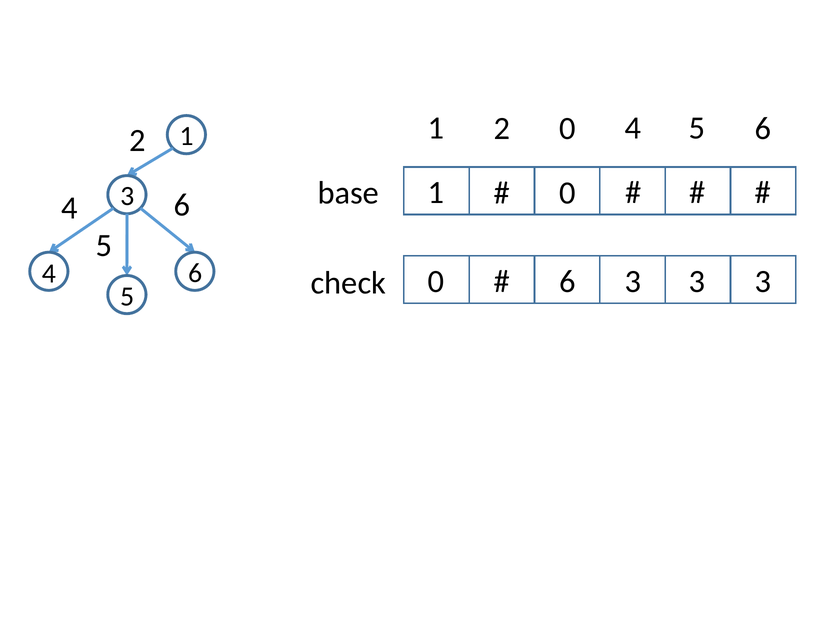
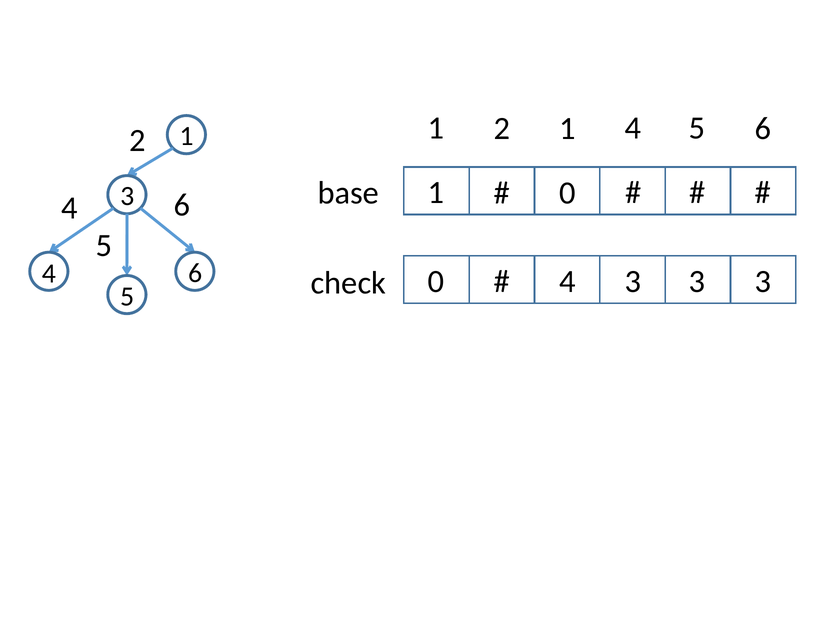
2 0: 0 -> 1
6 at (568, 282): 6 -> 4
